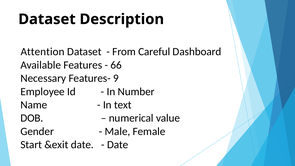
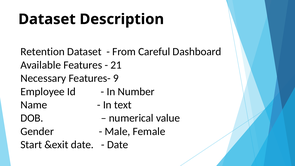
Attention: Attention -> Retention
66: 66 -> 21
